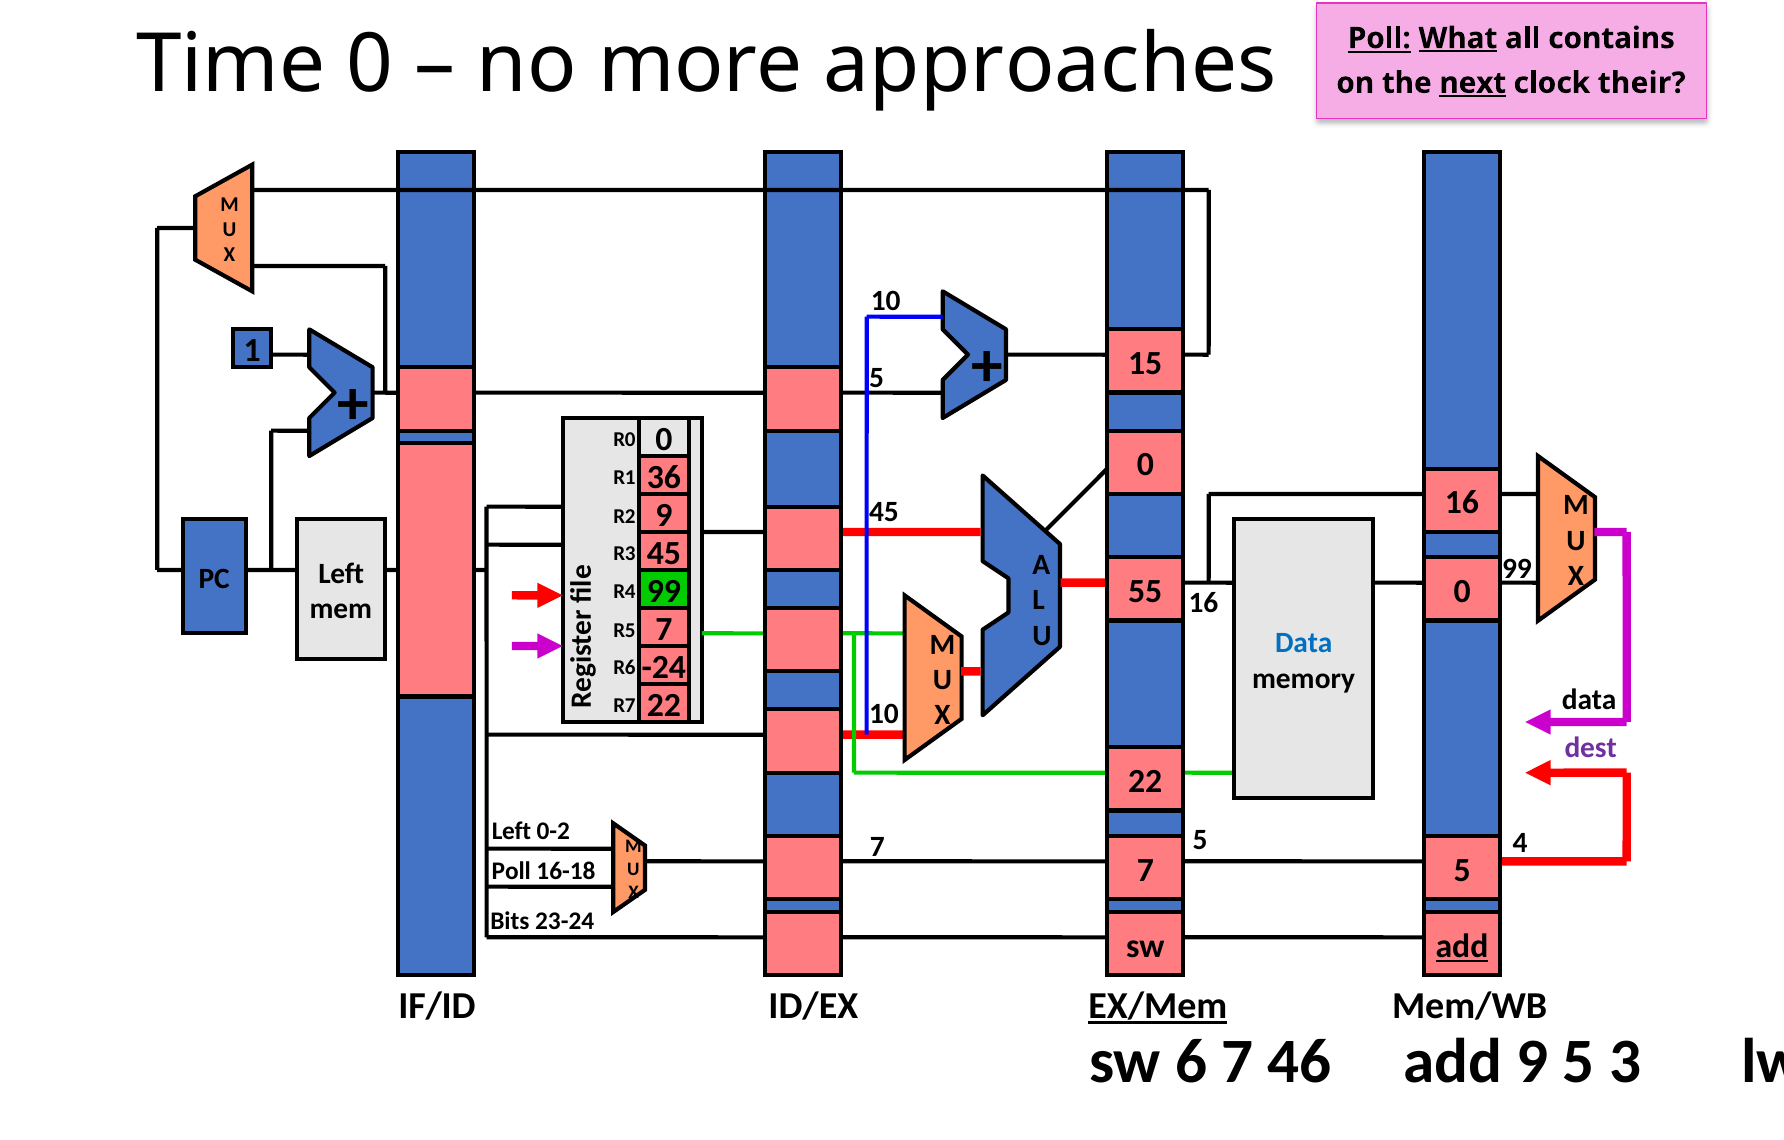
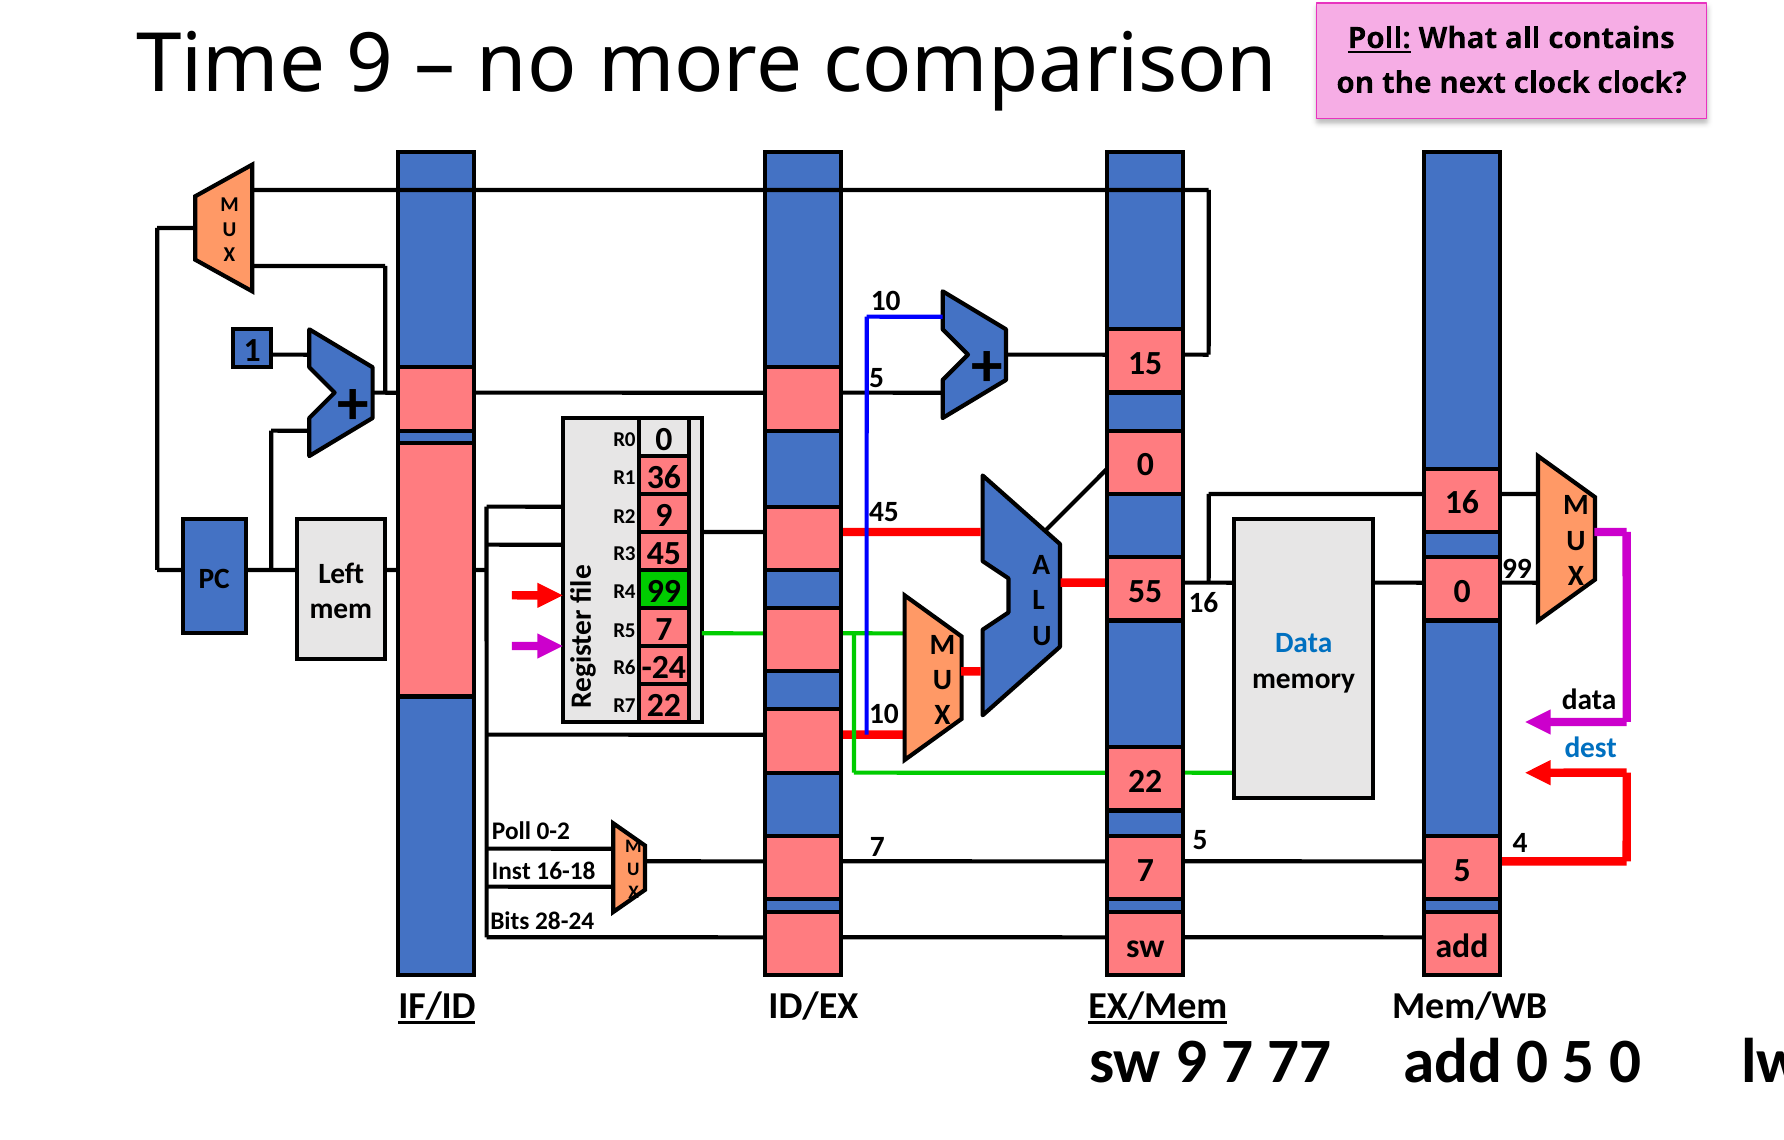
Time 0: 0 -> 9
approaches: approaches -> comparison
What underline: present -> none
next underline: present -> none
clock their: their -> clock
dest colour: purple -> blue
Left at (511, 831): Left -> Poll
Poll at (511, 871): Poll -> Inst
23-24: 23-24 -> 28-24
add at (1462, 946) underline: present -> none
IF/ID underline: none -> present
sw 6: 6 -> 9
46: 46 -> 77
add 9: 9 -> 0
5 3: 3 -> 0
